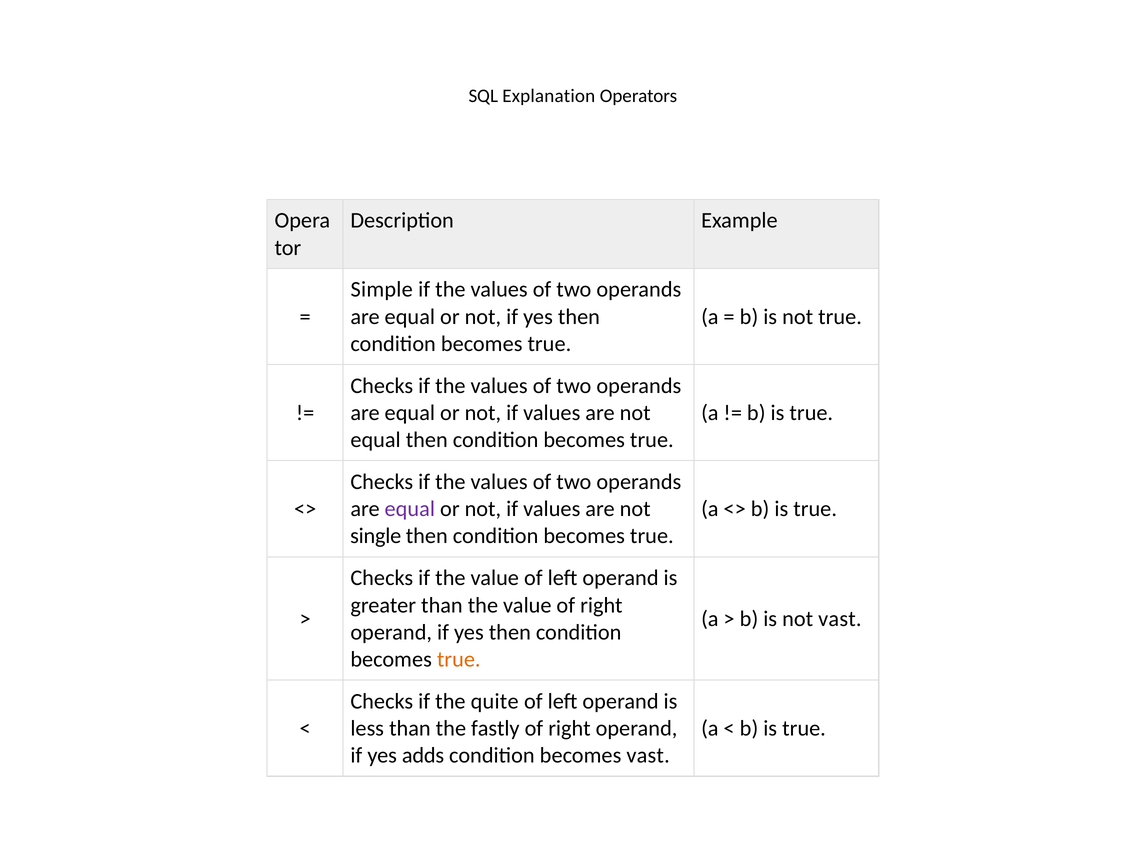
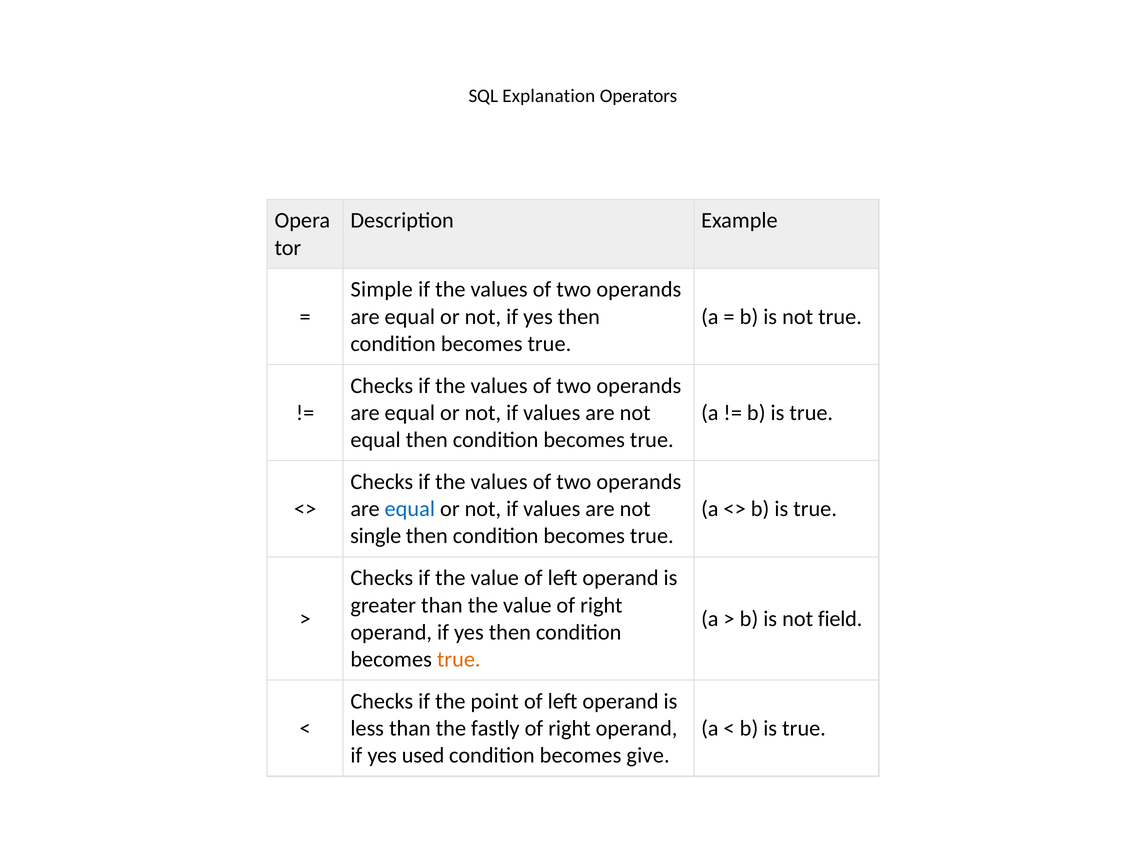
equal at (410, 509) colour: purple -> blue
not vast: vast -> field
quite: quite -> point
adds: adds -> used
becomes vast: vast -> give
